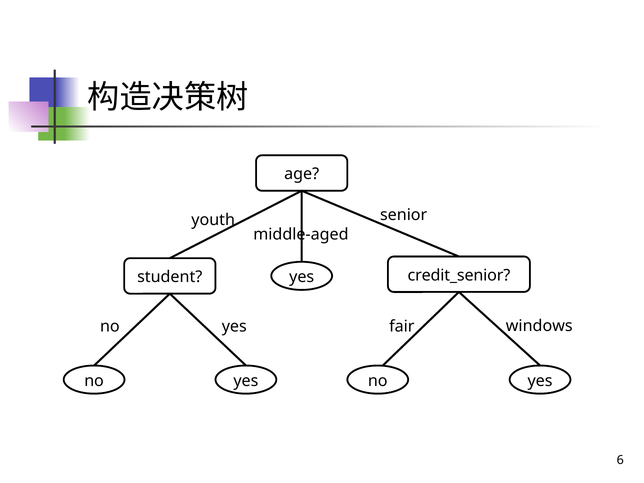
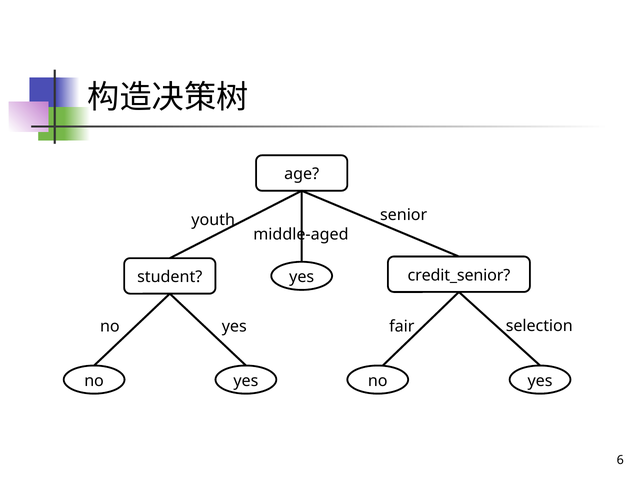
windows: windows -> selection
